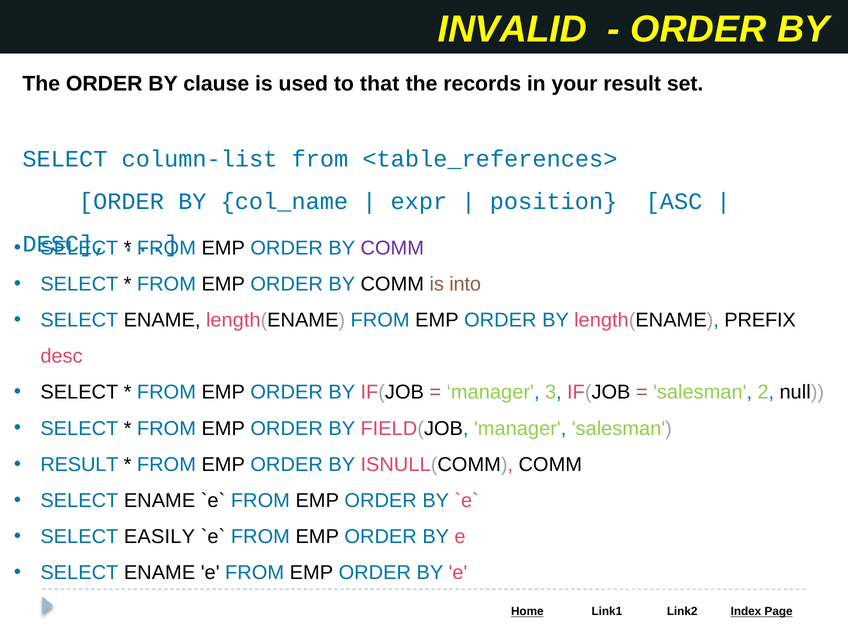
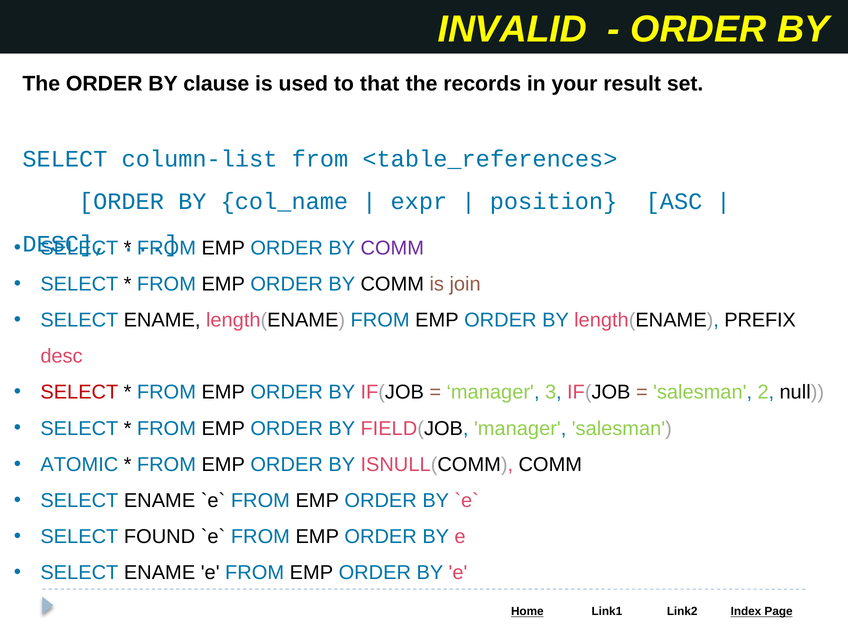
into: into -> join
SELECT at (79, 392) colour: black -> red
RESULT at (79, 464): RESULT -> ATOMIC
EASILY: EASILY -> FOUND
